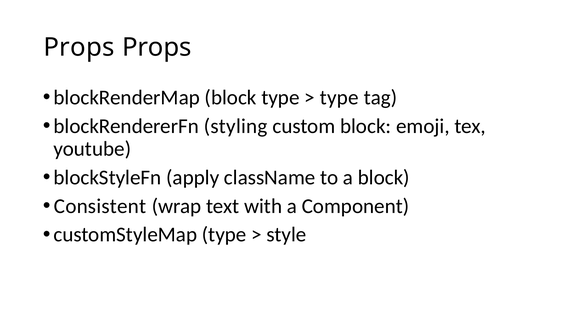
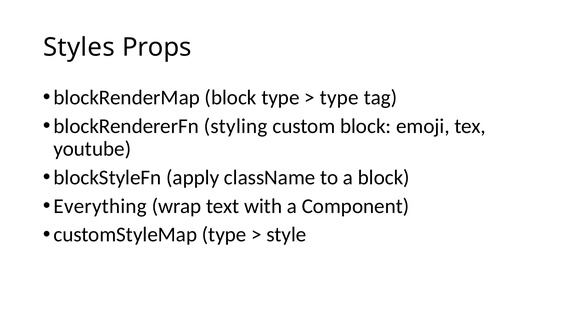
Props at (79, 47): Props -> Styles
Consistent: Consistent -> Everything
